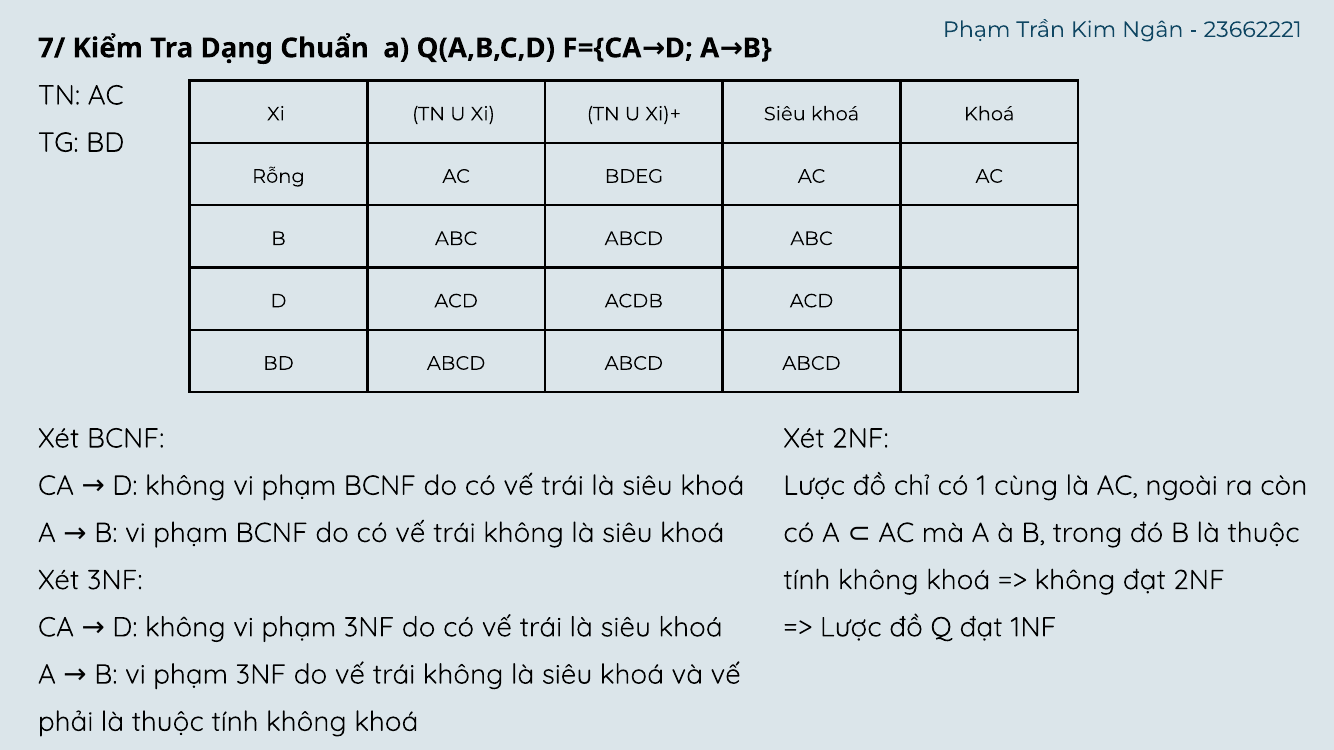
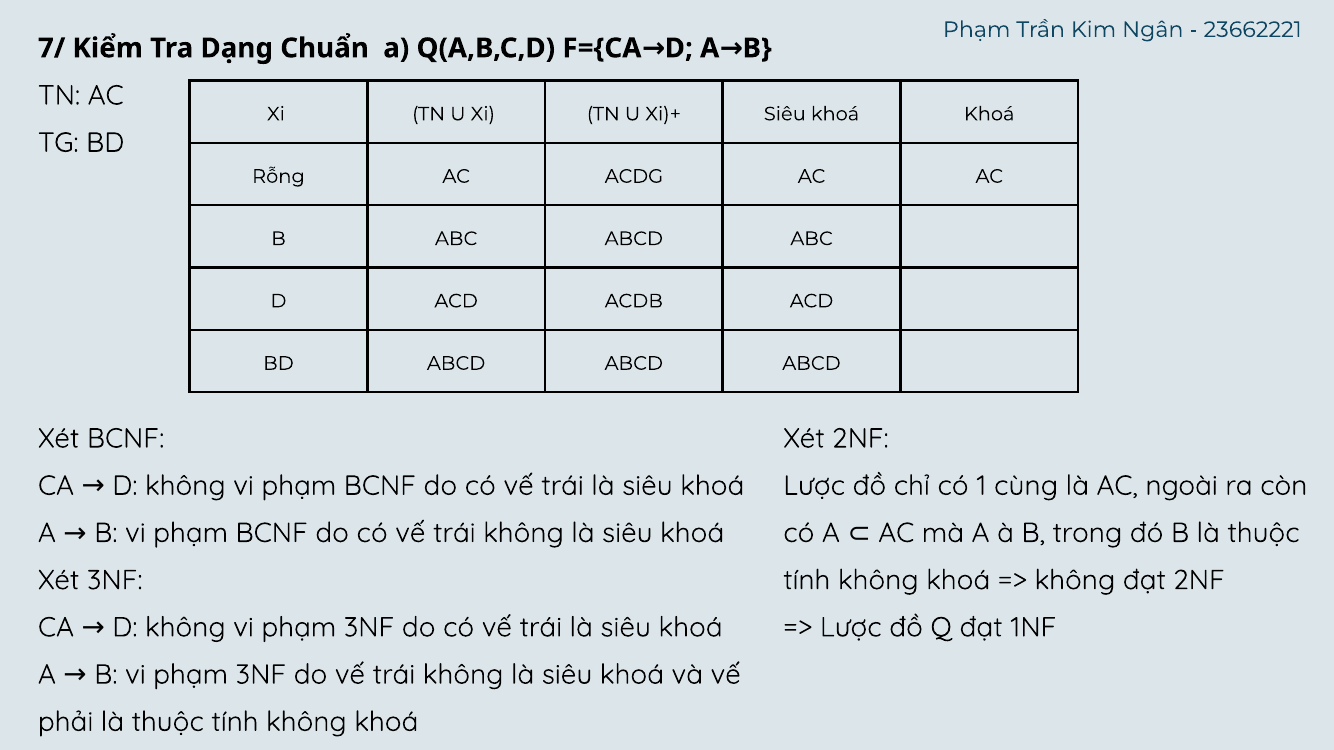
BDEG: BDEG -> ACDG
